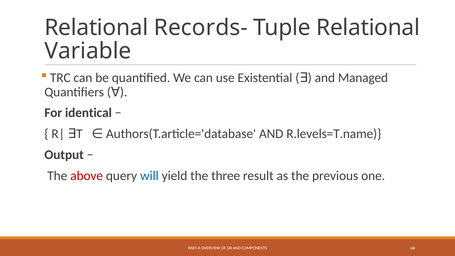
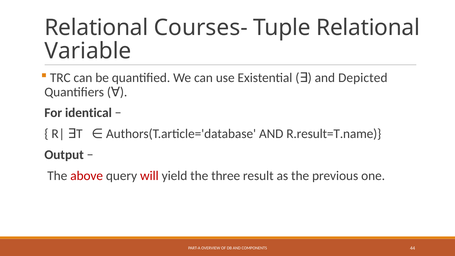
Records-: Records- -> Courses-
Managed: Managed -> Depicted
R.levels=T.name: R.levels=T.name -> R.result=T.name
will colour: blue -> red
